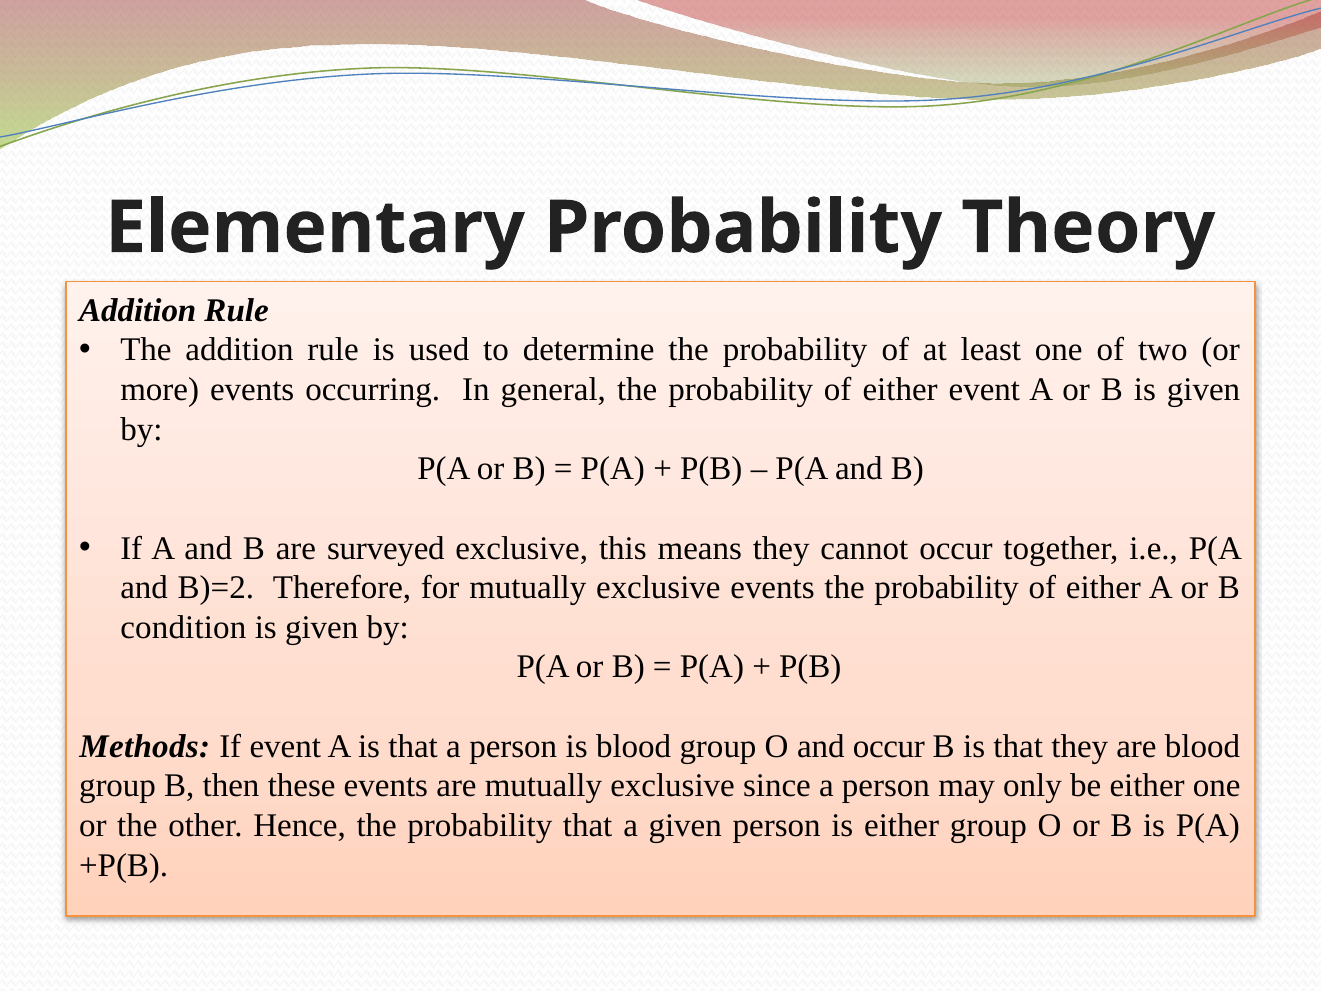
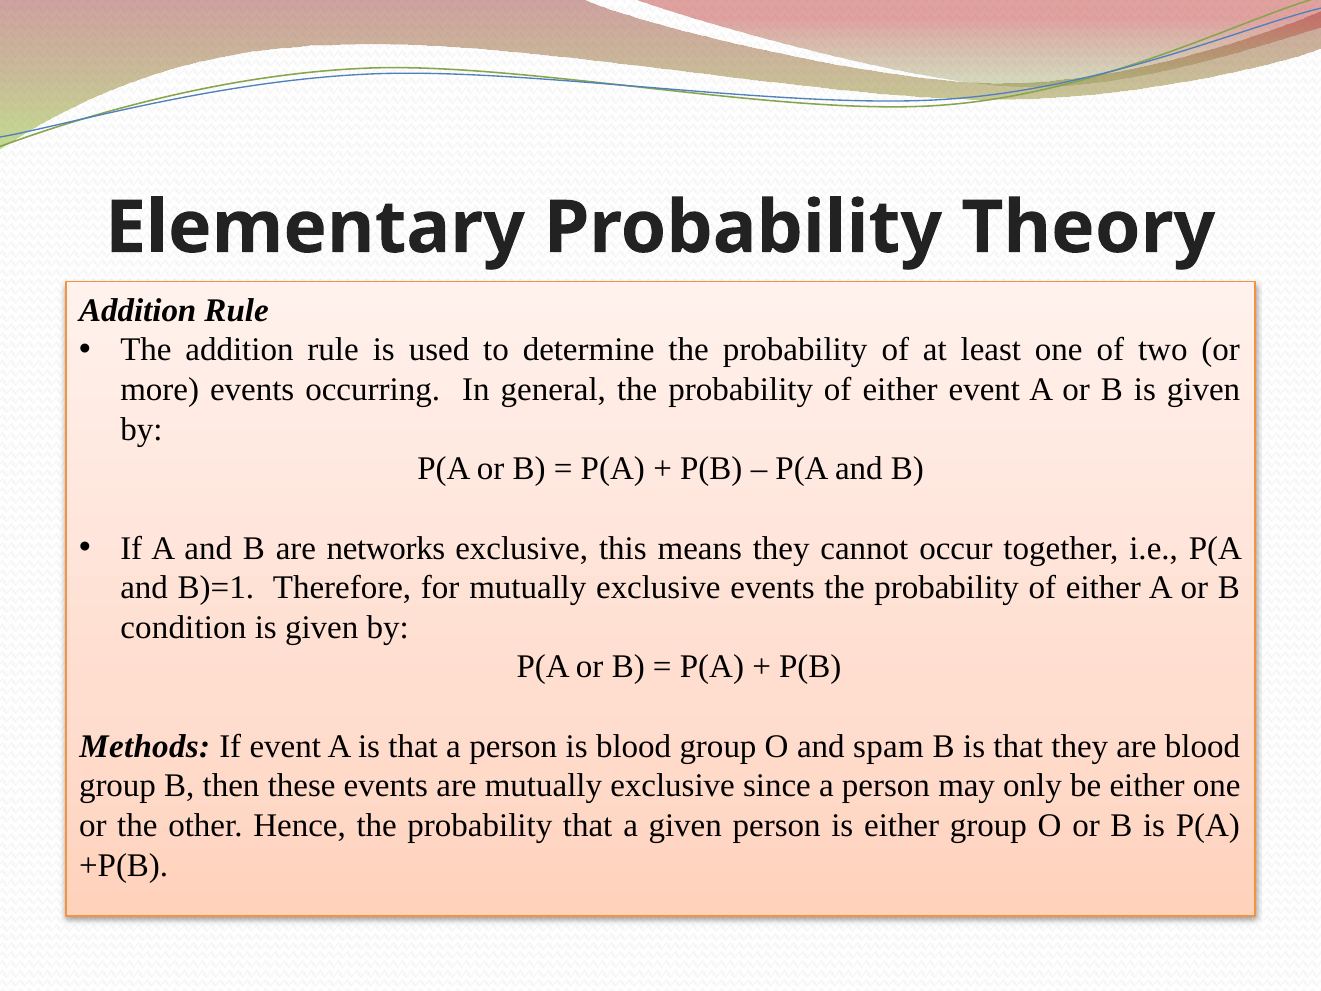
surveyed: surveyed -> networks
B)=2: B)=2 -> B)=1
and occur: occur -> spam
